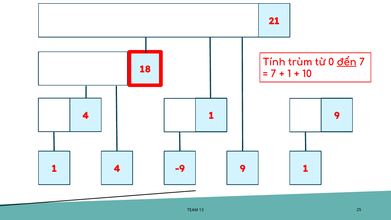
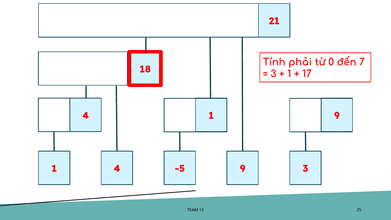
trùm: trùm -> phải
đến underline: present -> none
7 at (273, 74): 7 -> 3
10: 10 -> 17
-9: -9 -> -5
1 at (305, 169): 1 -> 3
